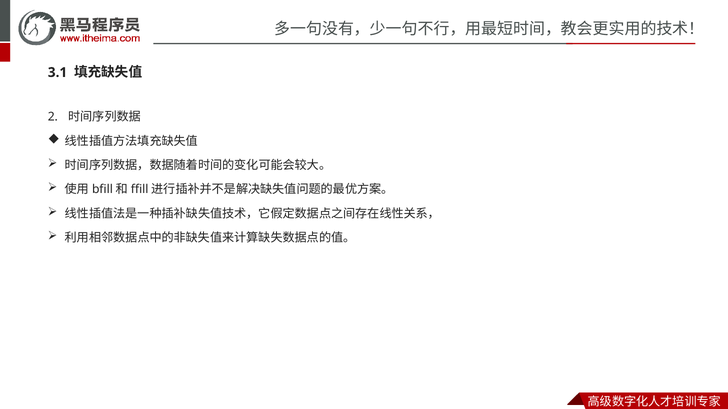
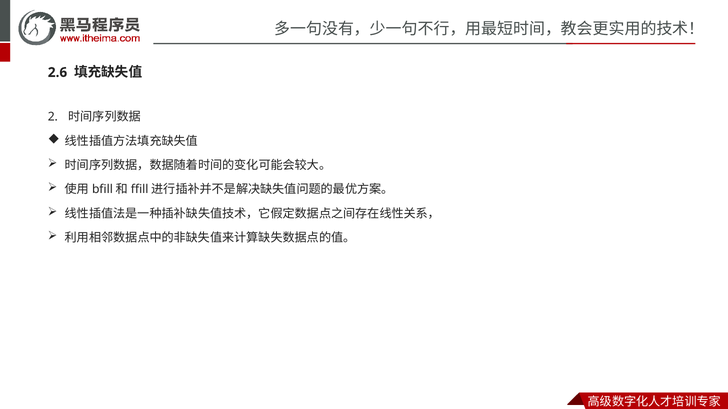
3.1: 3.1 -> 2.6
